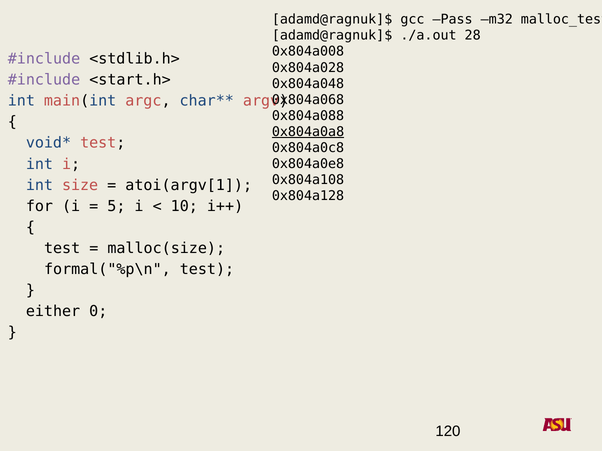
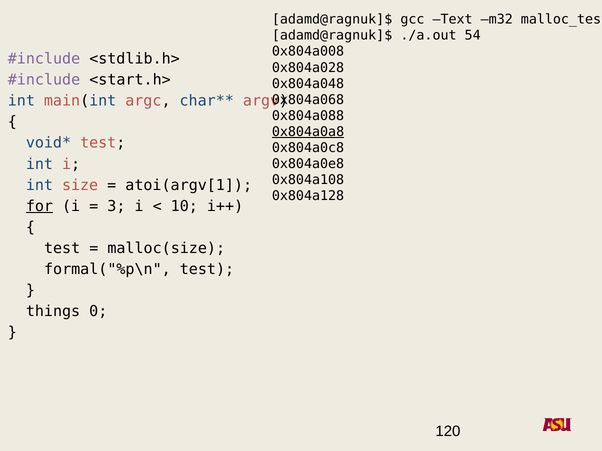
Pass: Pass -> Text
28: 28 -> 54
for underline: none -> present
5: 5 -> 3
either: either -> things
